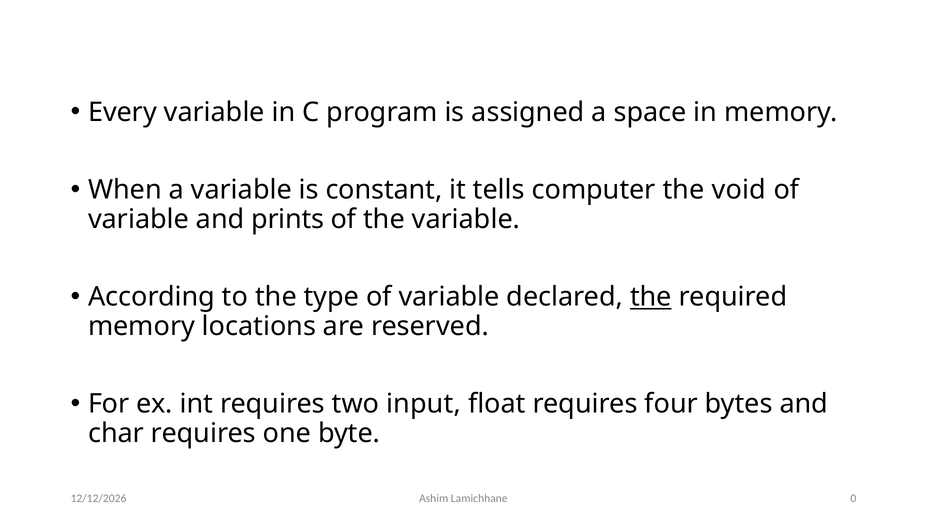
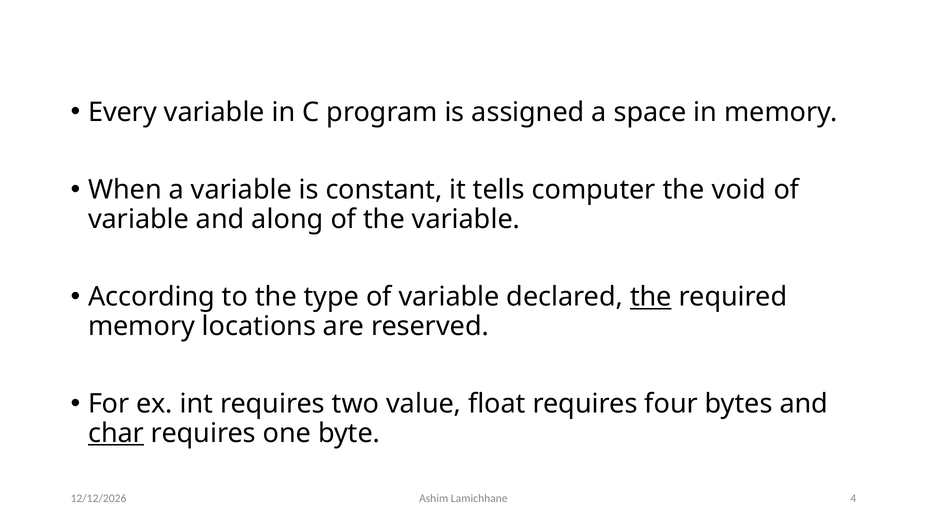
prints: prints -> along
input: input -> value
char underline: none -> present
0: 0 -> 4
